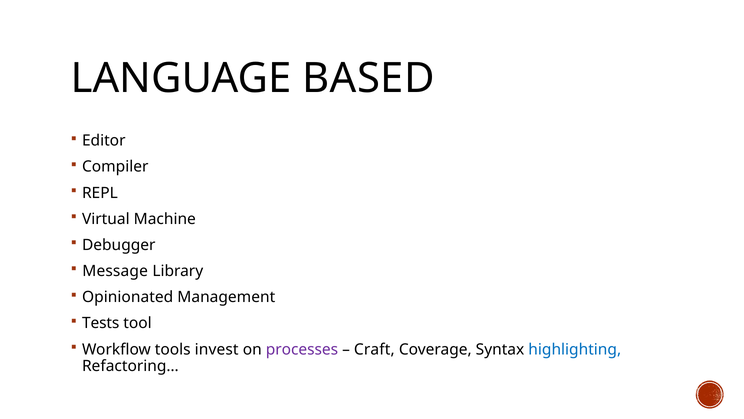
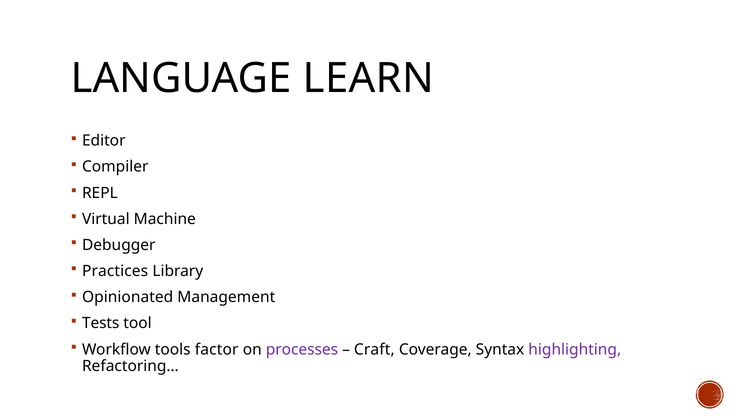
BASED: BASED -> LEARN
Message: Message -> Practices
invest: invest -> factor
highlighting colour: blue -> purple
